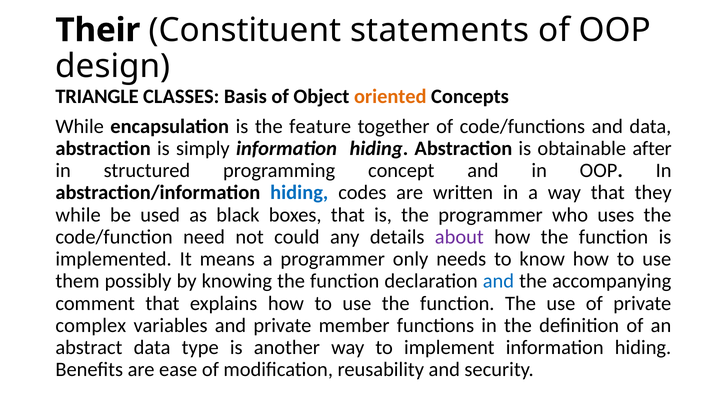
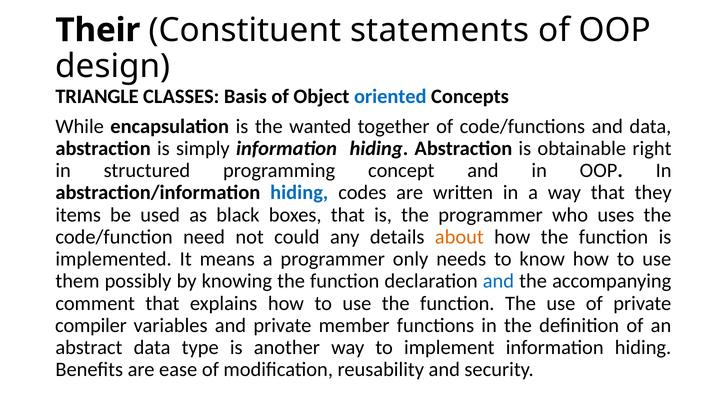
oriented colour: orange -> blue
feature: feature -> wanted
after: after -> right
while at (78, 215): while -> items
about colour: purple -> orange
complex: complex -> compiler
